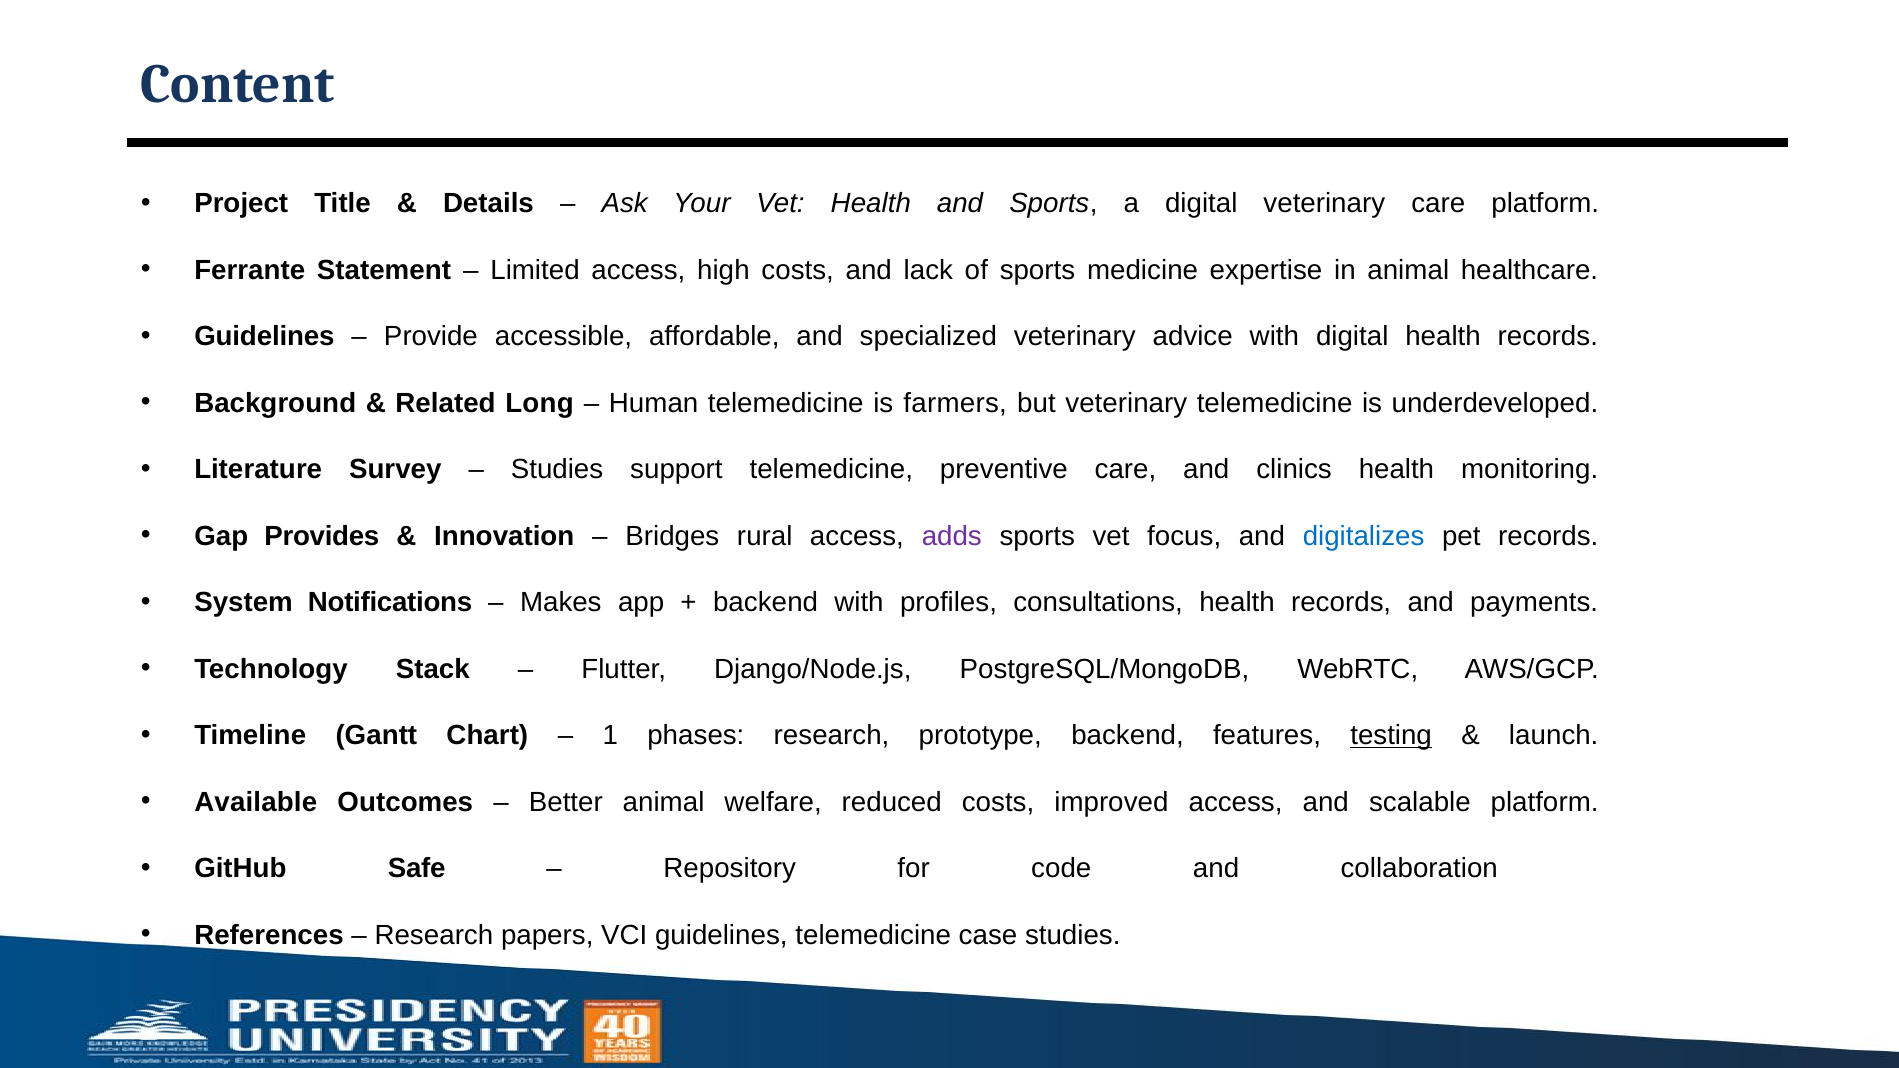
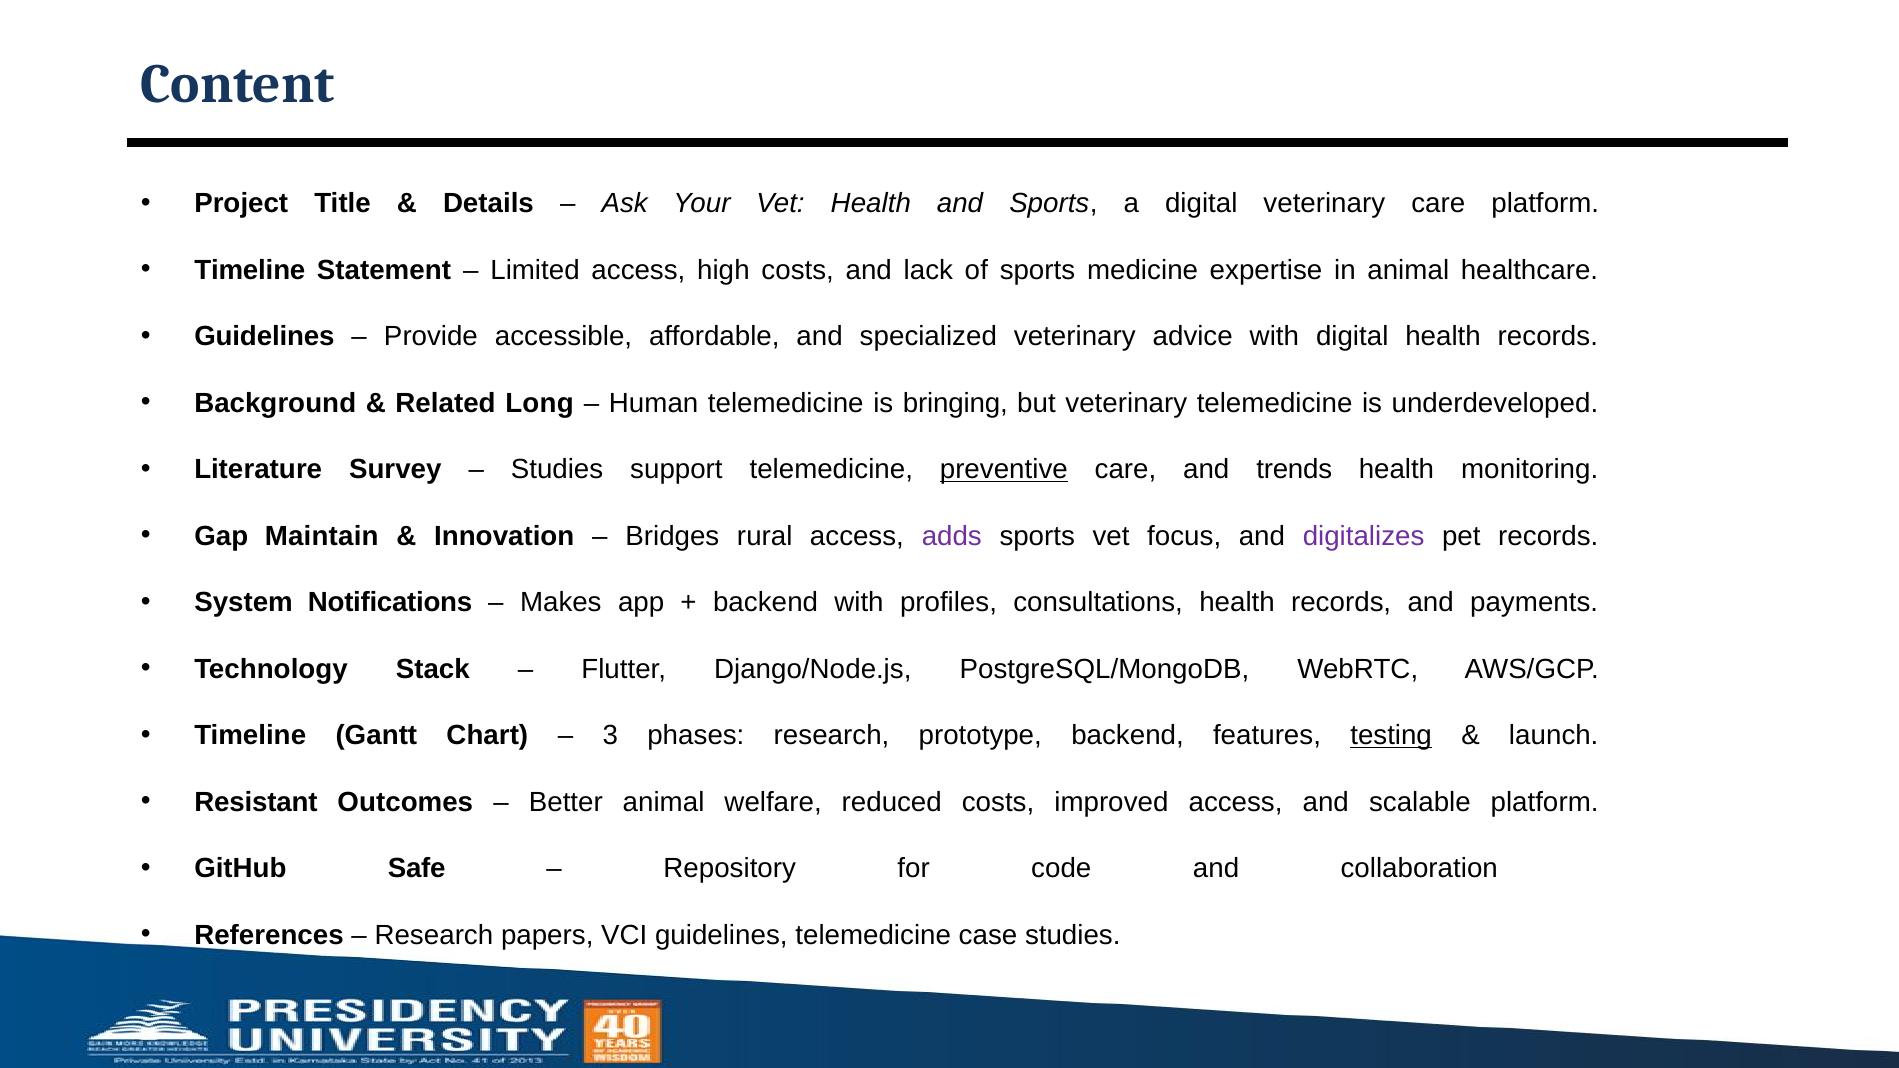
Ferrante at (250, 270): Ferrante -> Timeline
farmers: farmers -> bringing
preventive underline: none -> present
clinics: clinics -> trends
Provides: Provides -> Maintain
digitalizes colour: blue -> purple
1: 1 -> 3
Available: Available -> Resistant
